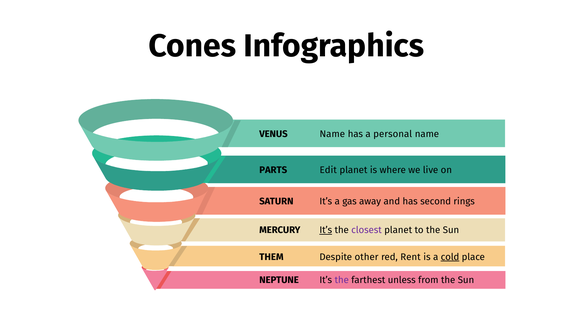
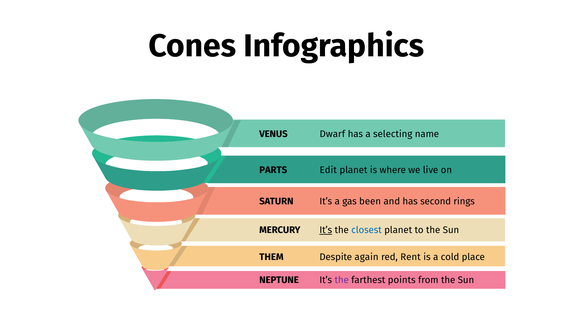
Name at (332, 134): Name -> Dwarf
personal: personal -> selecting
away: away -> been
closest colour: purple -> blue
other: other -> again
cold underline: present -> none
unless: unless -> points
